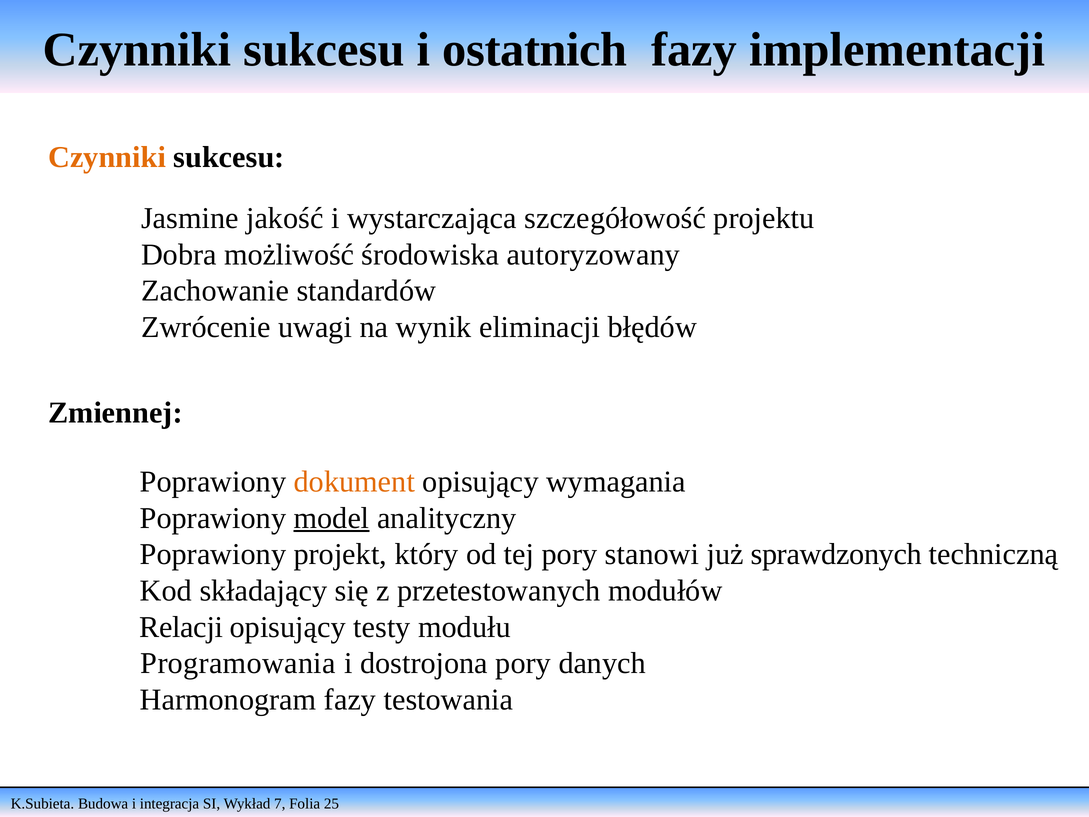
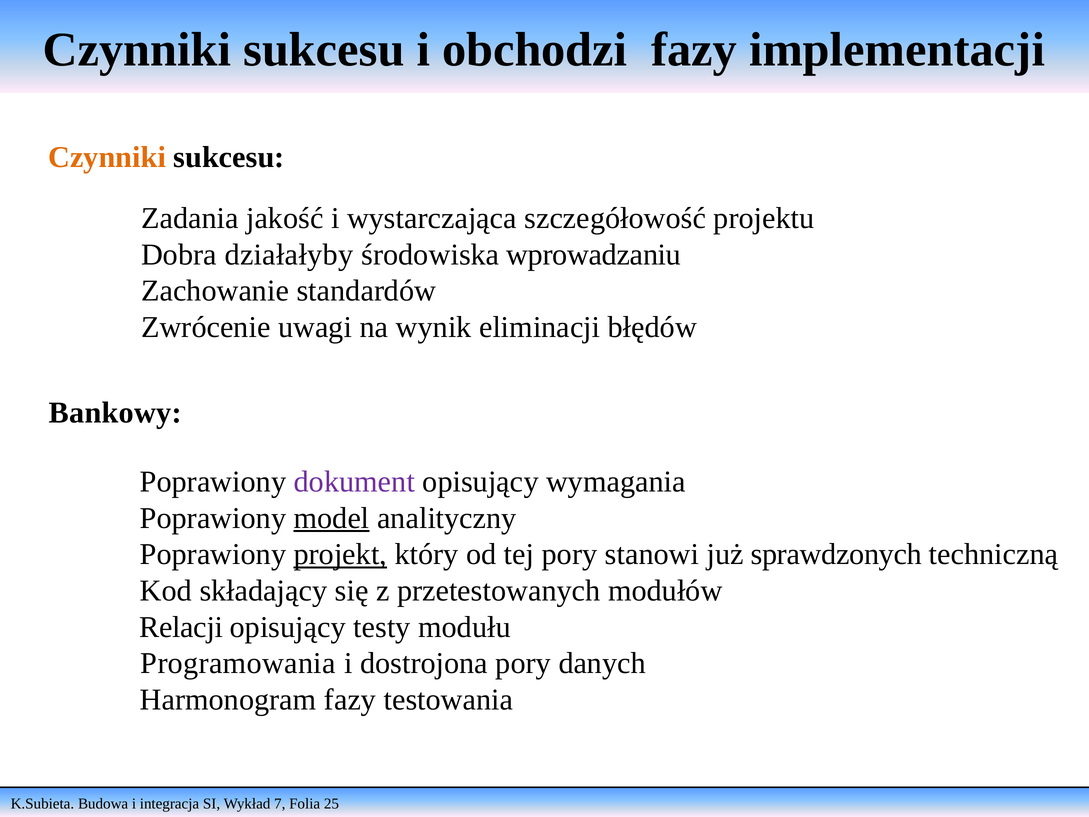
ostatnich: ostatnich -> obchodzi
Jasmine: Jasmine -> Zadania
możliwość: możliwość -> działałyby
autoryzowany: autoryzowany -> wprowadzaniu
Zmiennej: Zmiennej -> Bankowy
dokument colour: orange -> purple
projekt underline: none -> present
